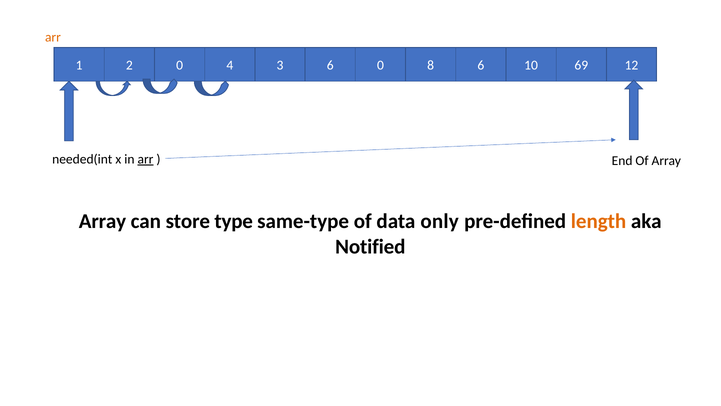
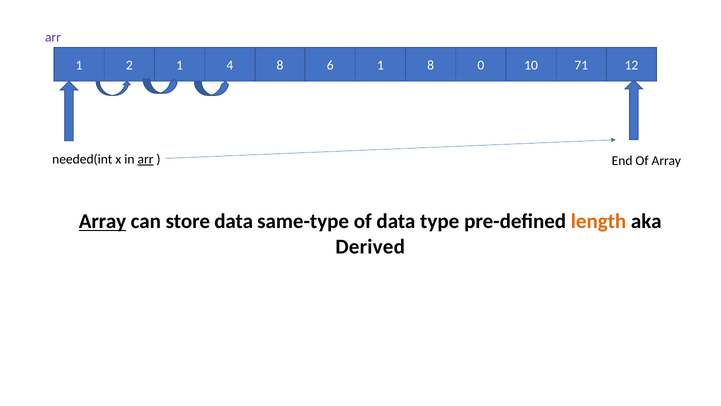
arr at (53, 37) colour: orange -> purple
2 0: 0 -> 1
4 3: 3 -> 8
6 0: 0 -> 1
8 6: 6 -> 0
69: 69 -> 71
Array at (102, 221) underline: none -> present
store type: type -> data
only: only -> type
Notified: Notified -> Derived
